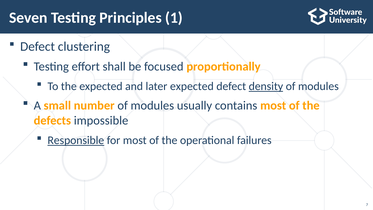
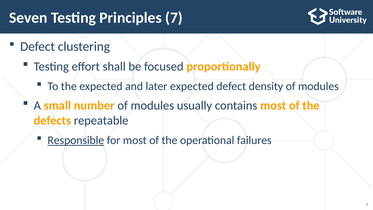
Principles 1: 1 -> 7
density underline: present -> none
impossible: impossible -> repeatable
